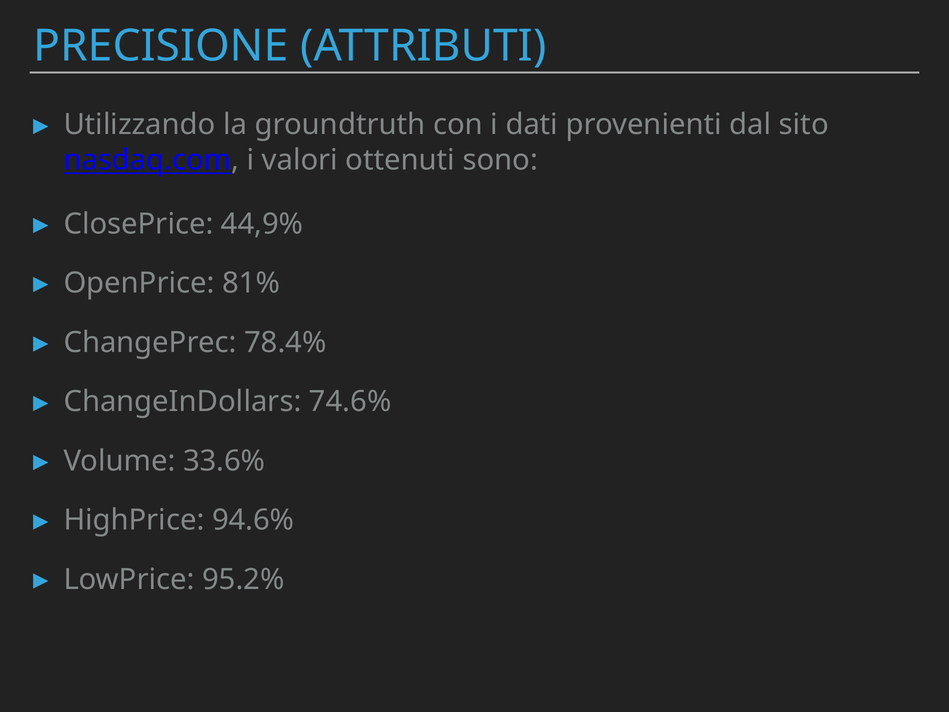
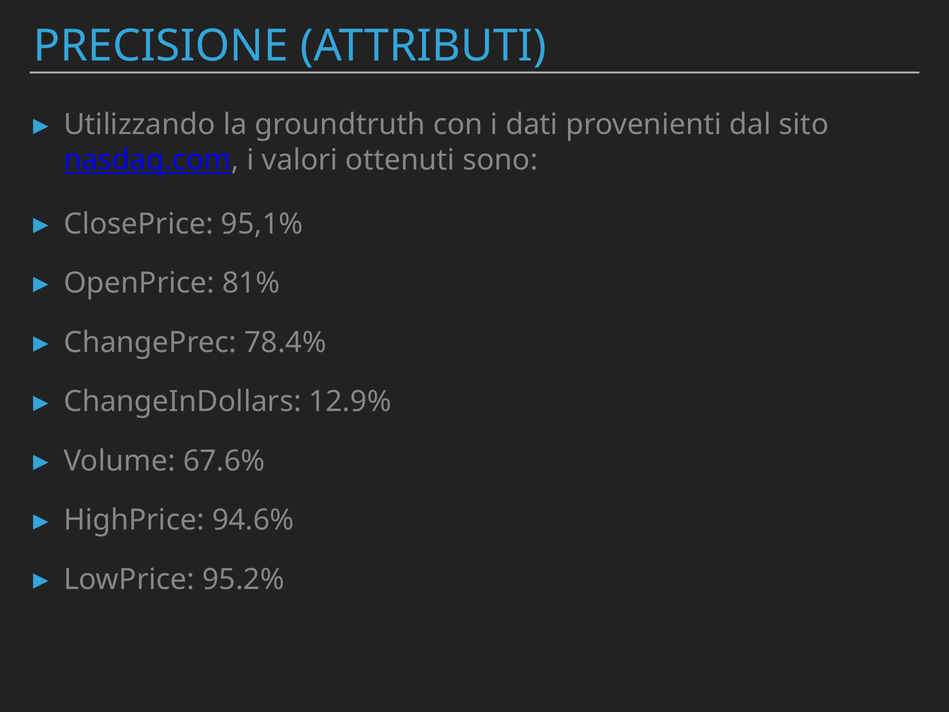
44,9%: 44,9% -> 95,1%
74.6%: 74.6% -> 12.9%
33.6%: 33.6% -> 67.6%
